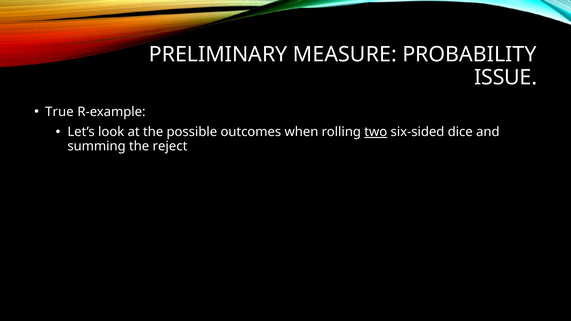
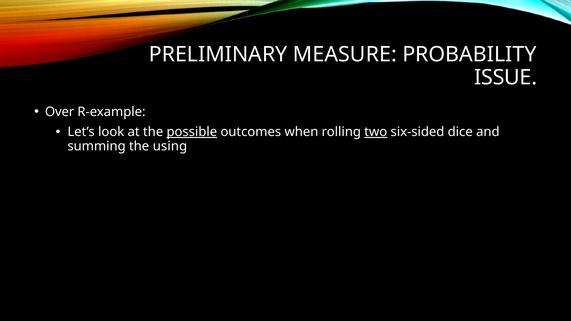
True: True -> Over
possible underline: none -> present
reject: reject -> using
